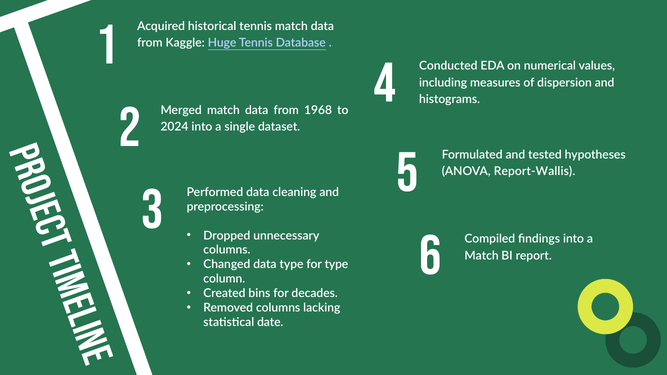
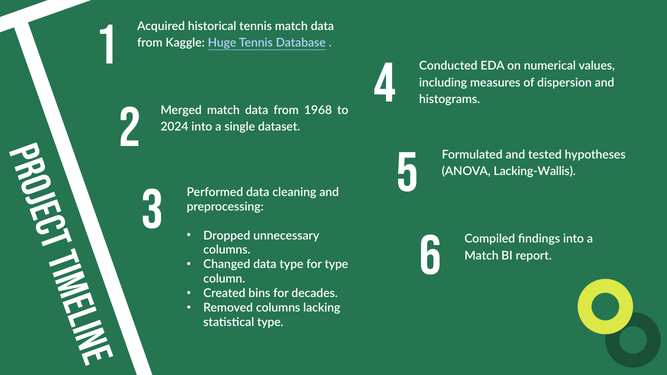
Report-Wallis: Report-Wallis -> Lacking-Wallis
statistical date: date -> type
